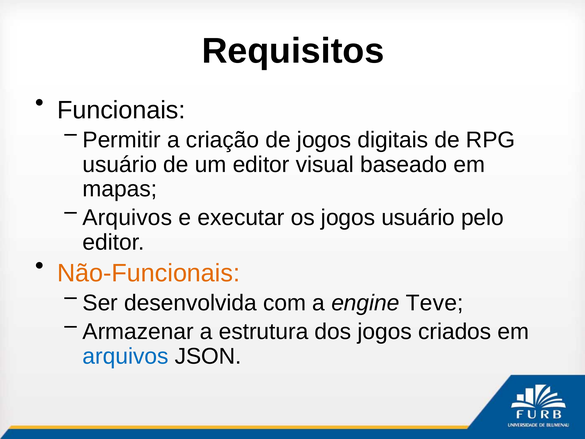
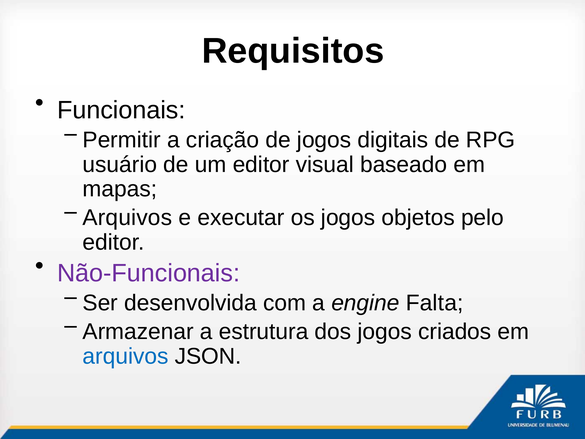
jogos usuário: usuário -> objetos
Não-Funcionais colour: orange -> purple
Teve: Teve -> Falta
